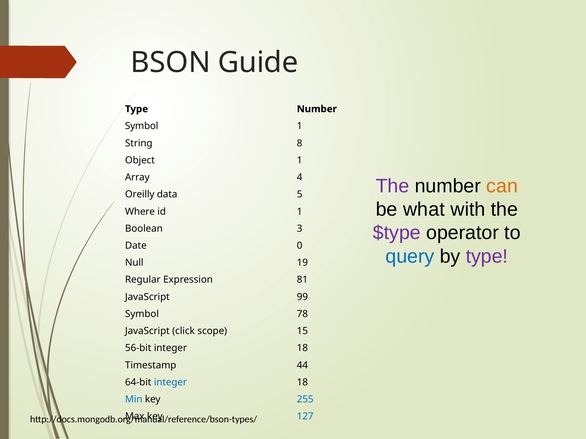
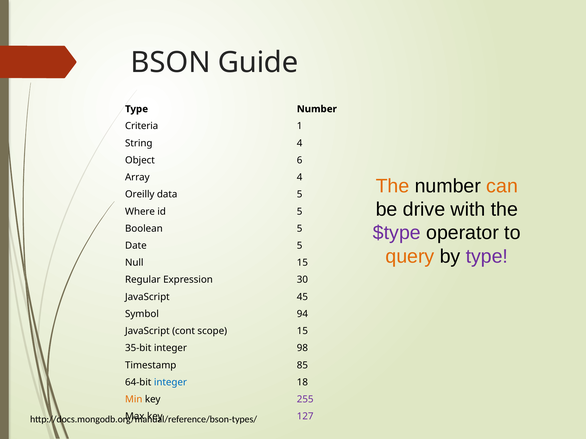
Symbol at (142, 126): Symbol -> Criteria
String 8: 8 -> 4
Object 1: 1 -> 6
The at (393, 186) colour: purple -> orange
what: what -> drive
id 1: 1 -> 5
Boolean 3: 3 -> 5
Date 0: 0 -> 5
query colour: blue -> orange
Null 19: 19 -> 15
81: 81 -> 30
99: 99 -> 45
78: 78 -> 94
click: click -> cont
56-bit: 56-bit -> 35-bit
18 at (302, 348): 18 -> 98
44: 44 -> 85
Min colour: blue -> orange
255 colour: blue -> purple
127 colour: blue -> purple
